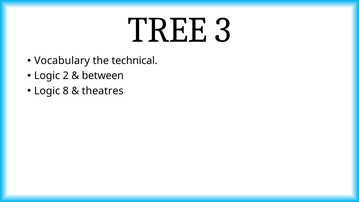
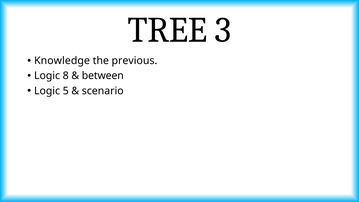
Vocabulary: Vocabulary -> Knowledge
technical: technical -> previous
2: 2 -> 8
8: 8 -> 5
theatres: theatres -> scenario
